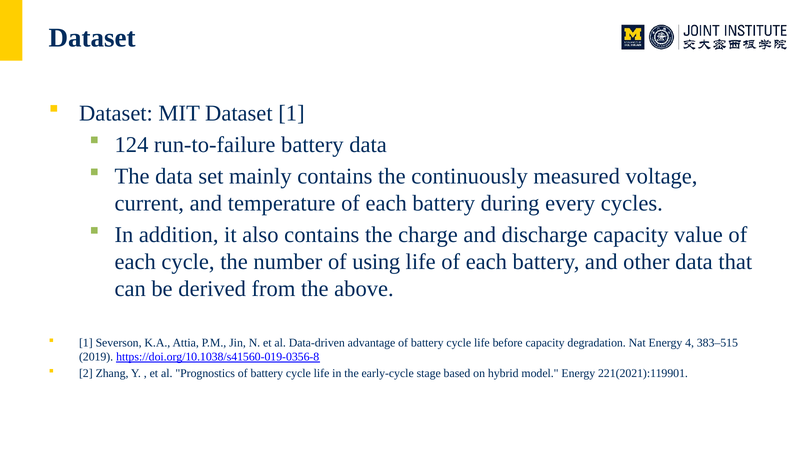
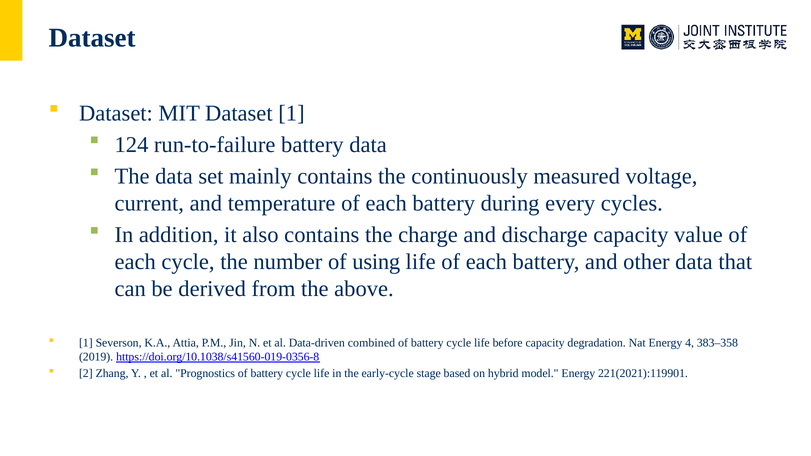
advantage: advantage -> combined
383–515: 383–515 -> 383–358
